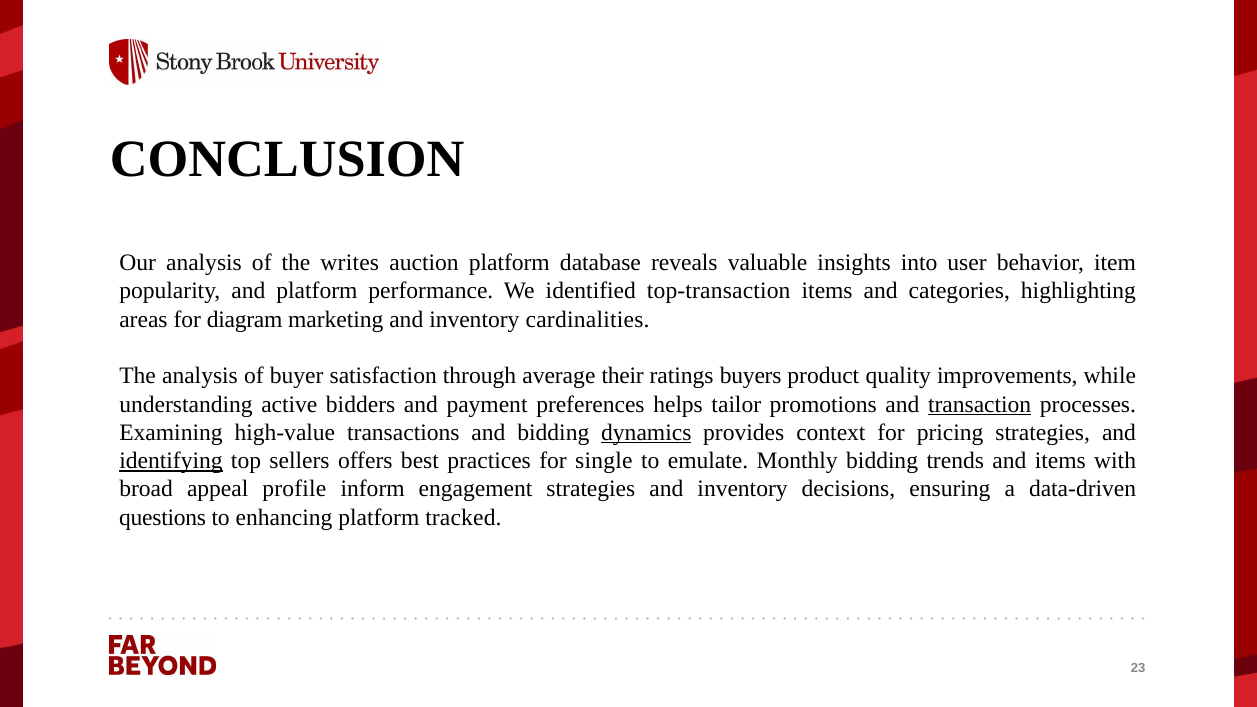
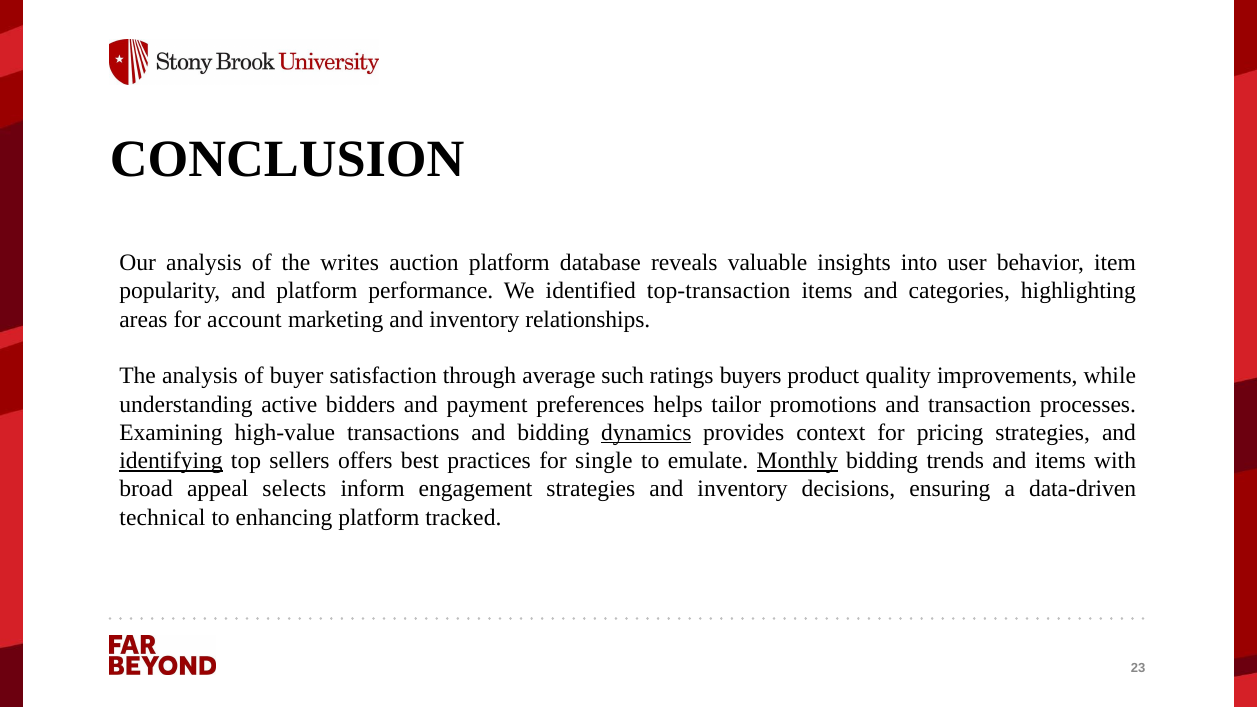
diagram: diagram -> account
cardinalities: cardinalities -> relationships
their: their -> such
transaction underline: present -> none
Monthly underline: none -> present
profile: profile -> selects
questions: questions -> technical
